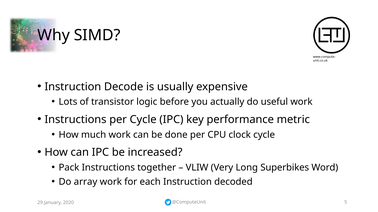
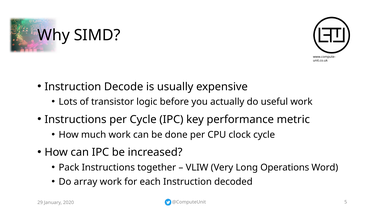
Superbikes: Superbikes -> Operations
